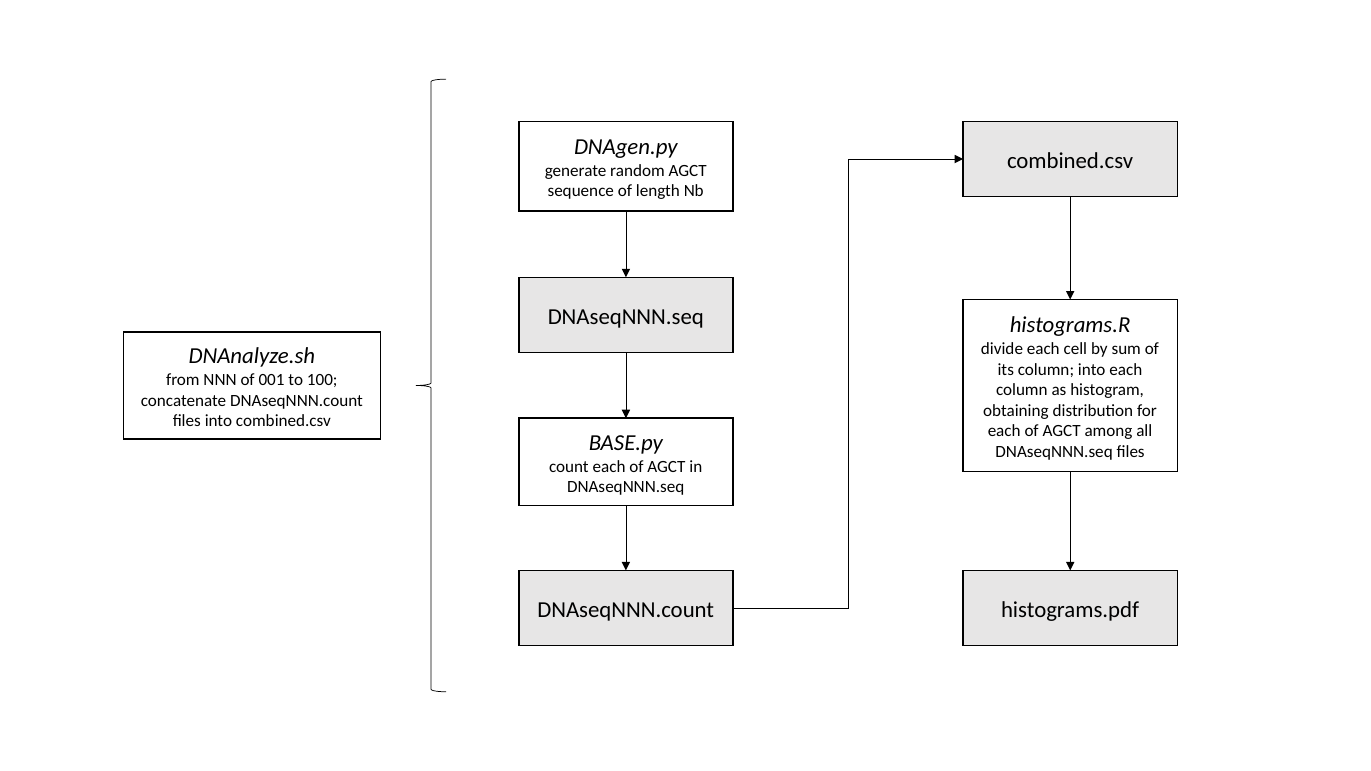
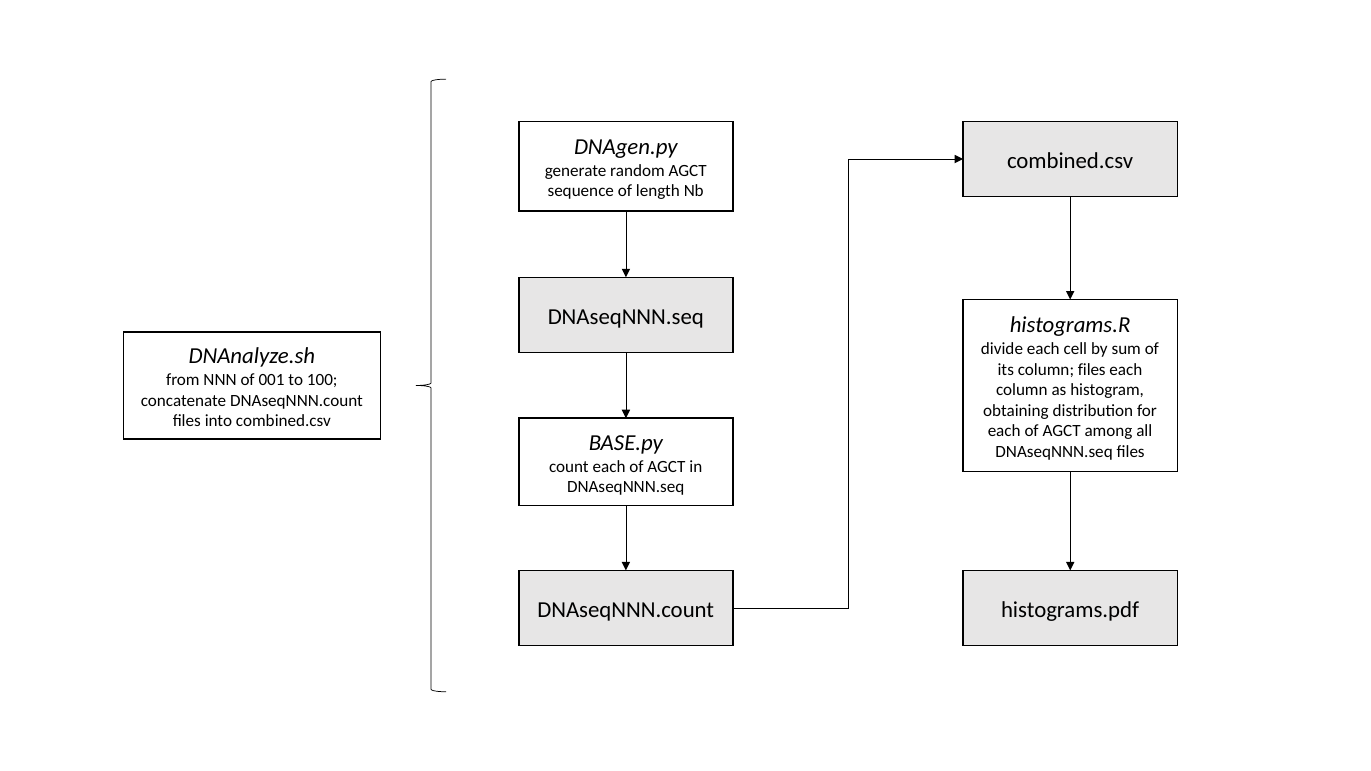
column into: into -> files
